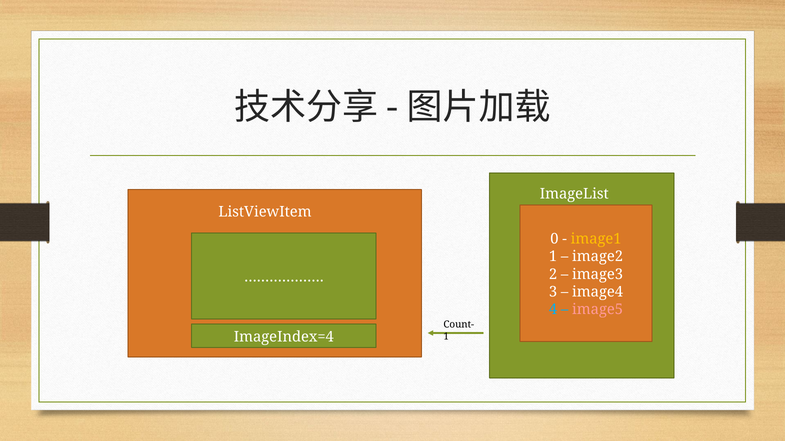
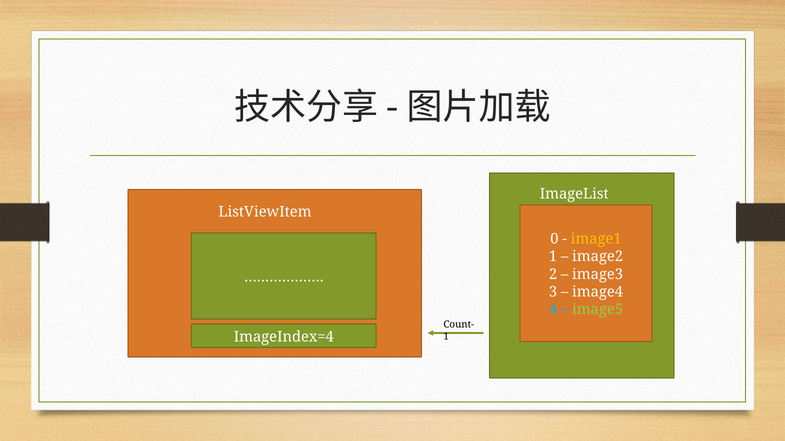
image5 colour: pink -> light green
